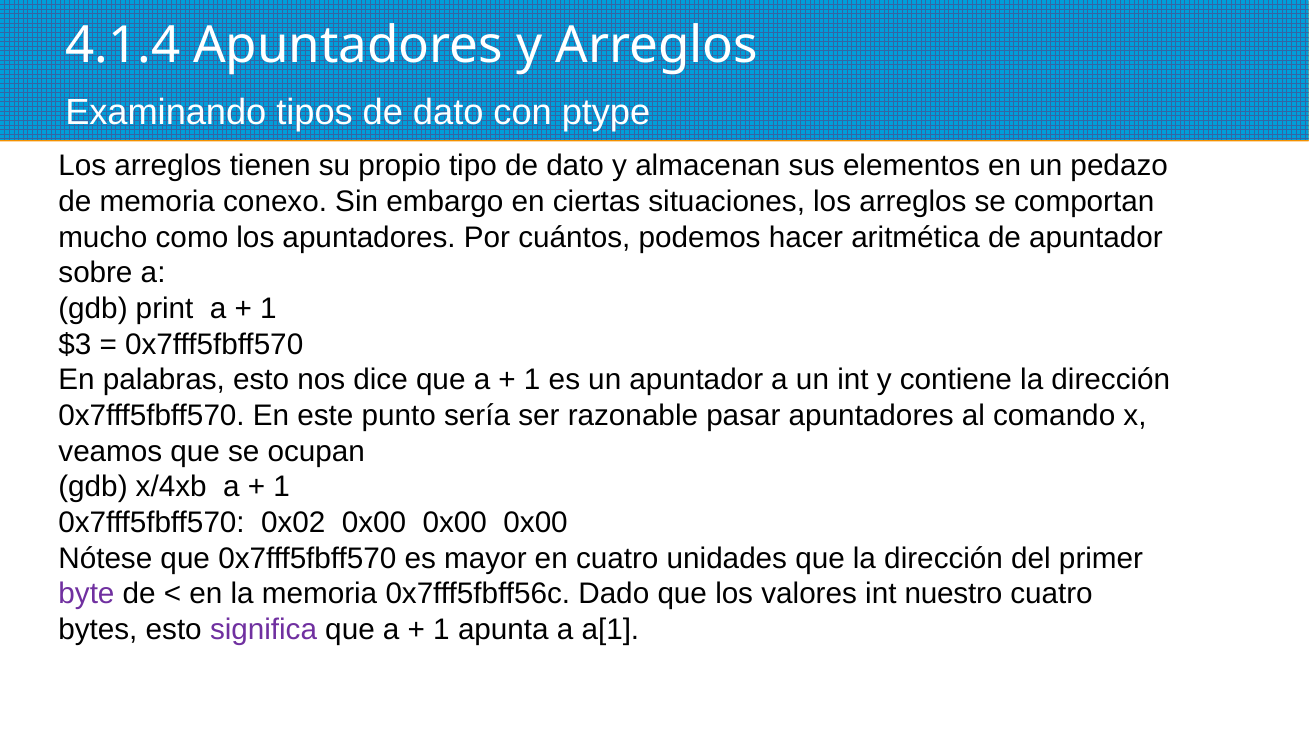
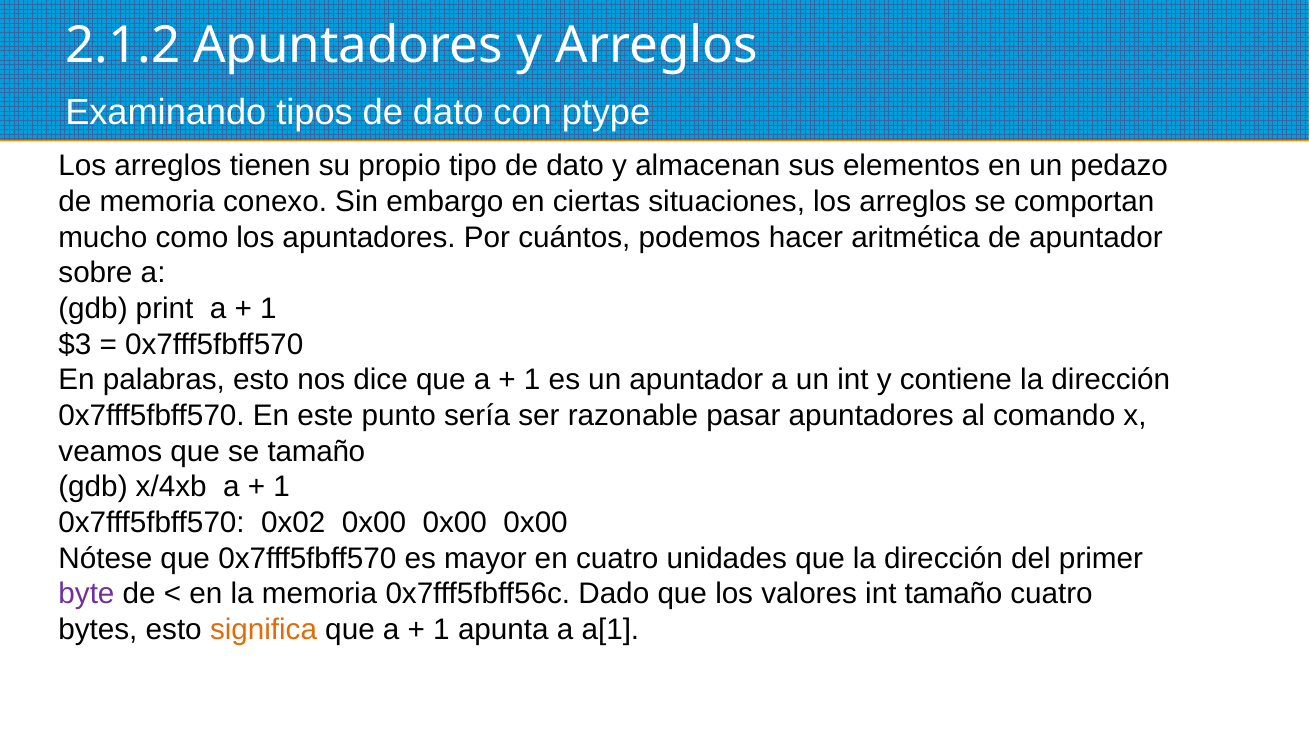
4.1.4: 4.1.4 -> 2.1.2
se ocupan: ocupan -> tamaño
int nuestro: nuestro -> tamaño
significa colour: purple -> orange
